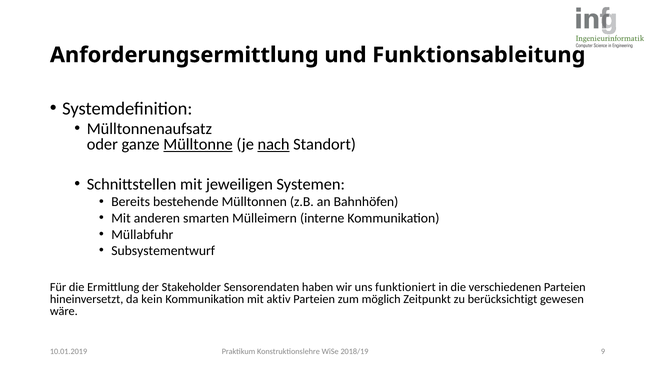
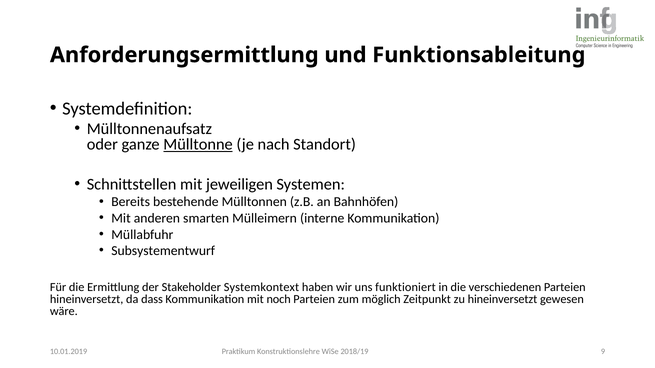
nach underline: present -> none
Sensorendaten: Sensorendaten -> Systemkontext
kein: kein -> dass
aktiv: aktiv -> noch
zu berücksichtigt: berücksichtigt -> hineinversetzt
